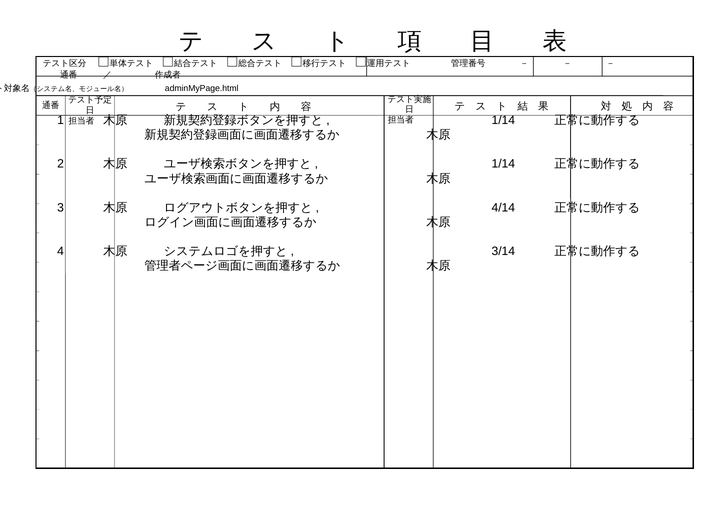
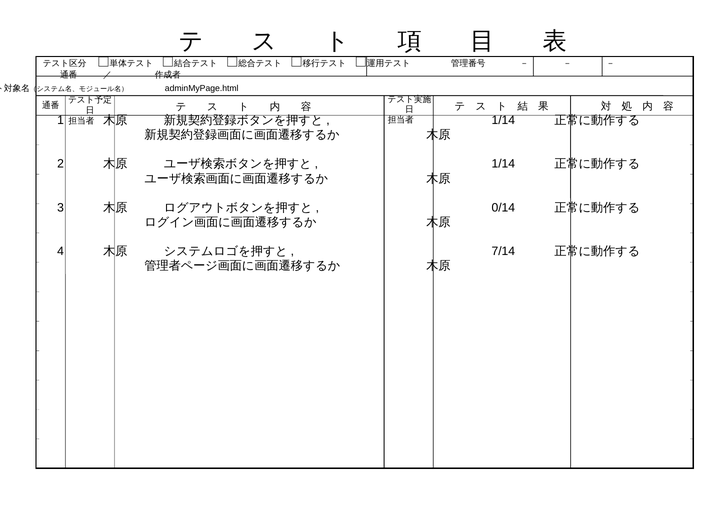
4/14: 4/14 -> 0/14
3/14: 3/14 -> 7/14
